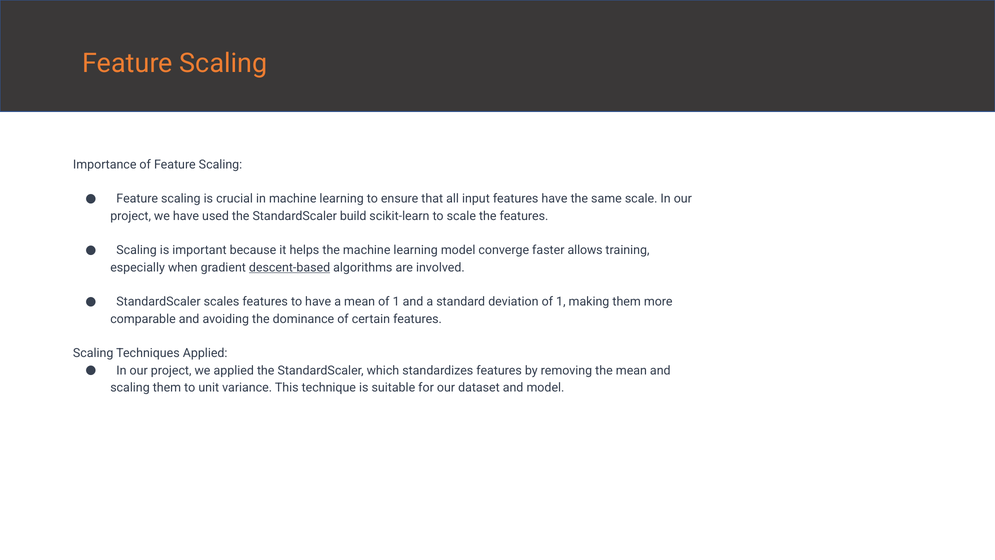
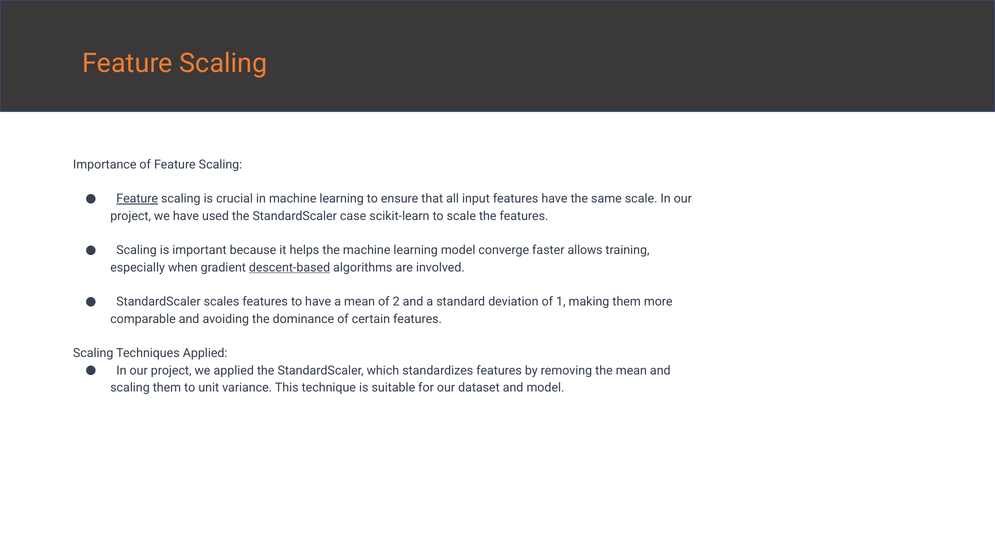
Feature at (137, 199) underline: none -> present
build: build -> case
mean of 1: 1 -> 2
